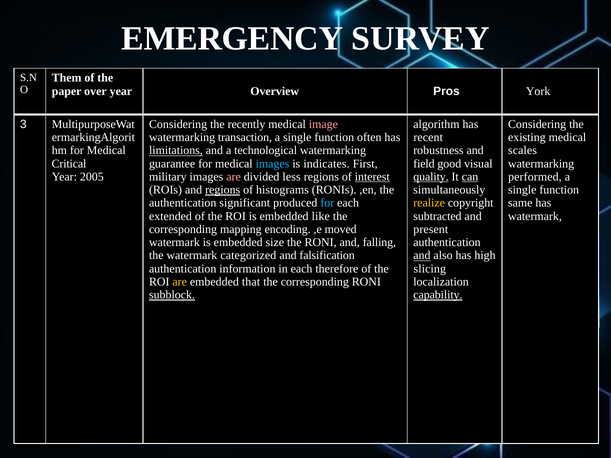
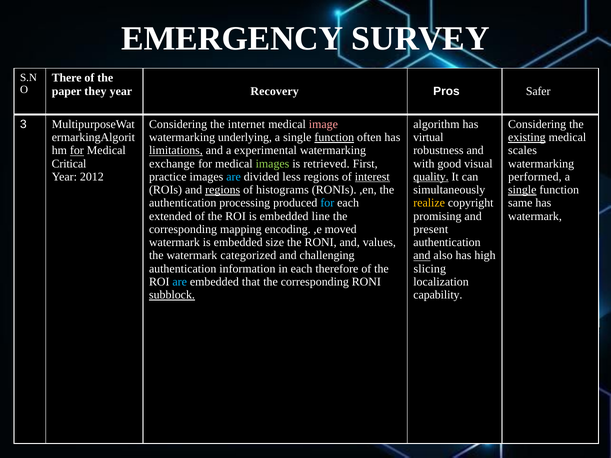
Them: Them -> There
over: over -> they
Overview: Overview -> Recovery
York: York -> Safer
recently: recently -> internet
transaction: transaction -> underlying
function at (334, 137) underline: none -> present
recent: recent -> virtual
existing underline: none -> present
for at (77, 151) underline: none -> present
technological: technological -> experimental
guarantee: guarantee -> exchange
images at (273, 164) colour: light blue -> light green
indicates: indicates -> retrieved
field: field -> with
2005: 2005 -> 2012
military: military -> practice
are at (234, 177) colour: pink -> light blue
can underline: present -> none
single at (522, 190) underline: none -> present
significant: significant -> processing
like: like -> line
subtracted: subtracted -> promising
falling: falling -> values
falsification: falsification -> challenging
are at (180, 282) colour: yellow -> light blue
capability underline: present -> none
